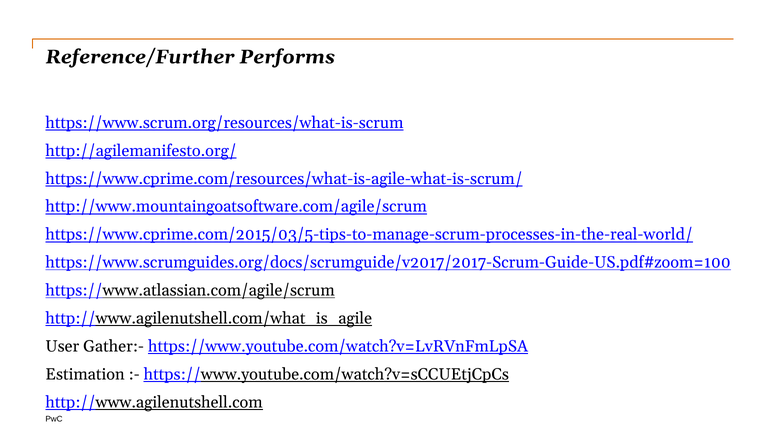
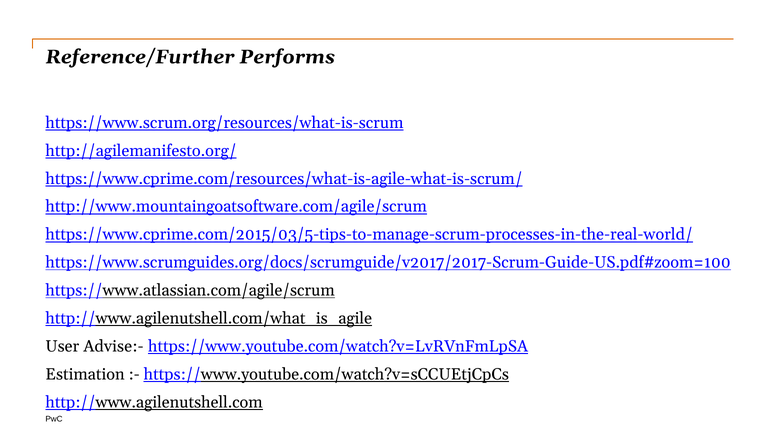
Gather:-: Gather:- -> Advise:-
